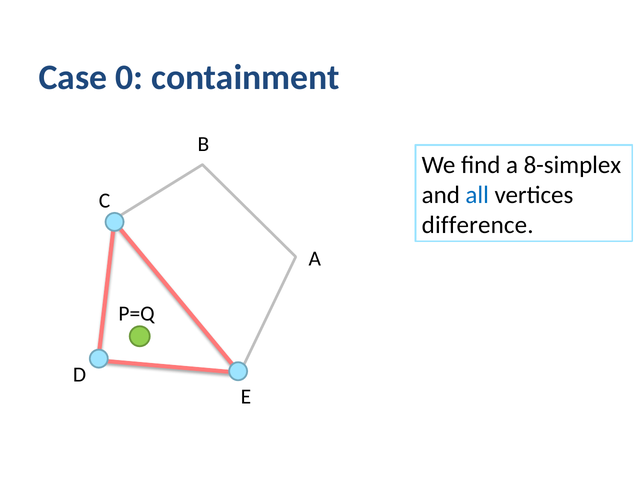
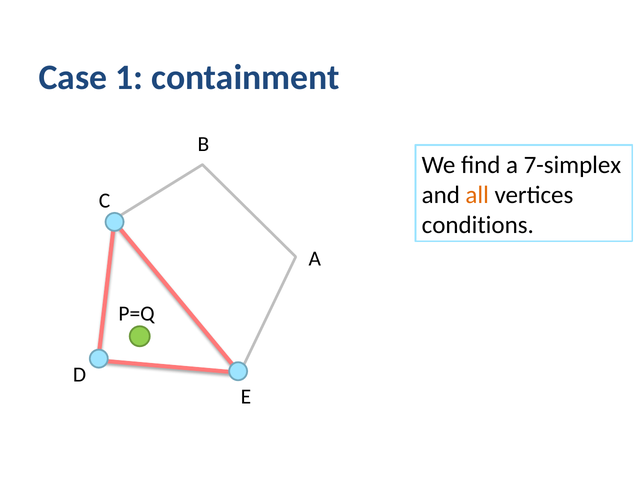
0: 0 -> 1
8-simplex: 8-simplex -> 7-simplex
all colour: blue -> orange
difference: difference -> conditions
